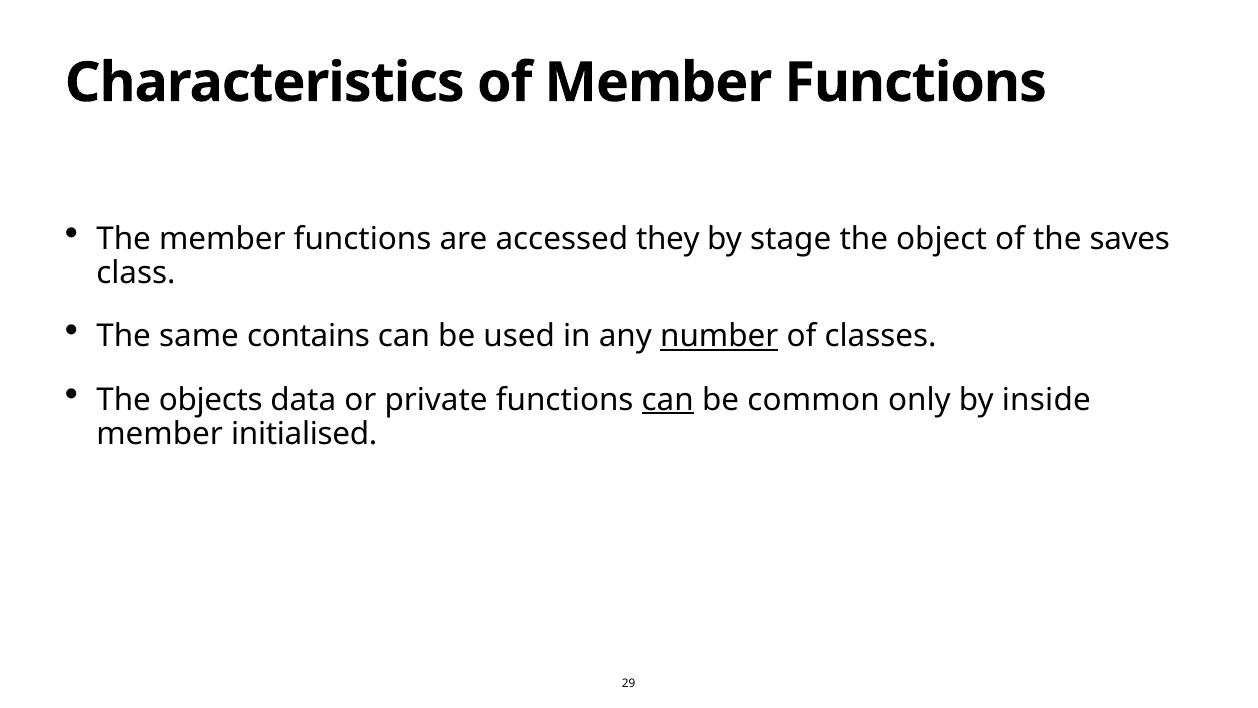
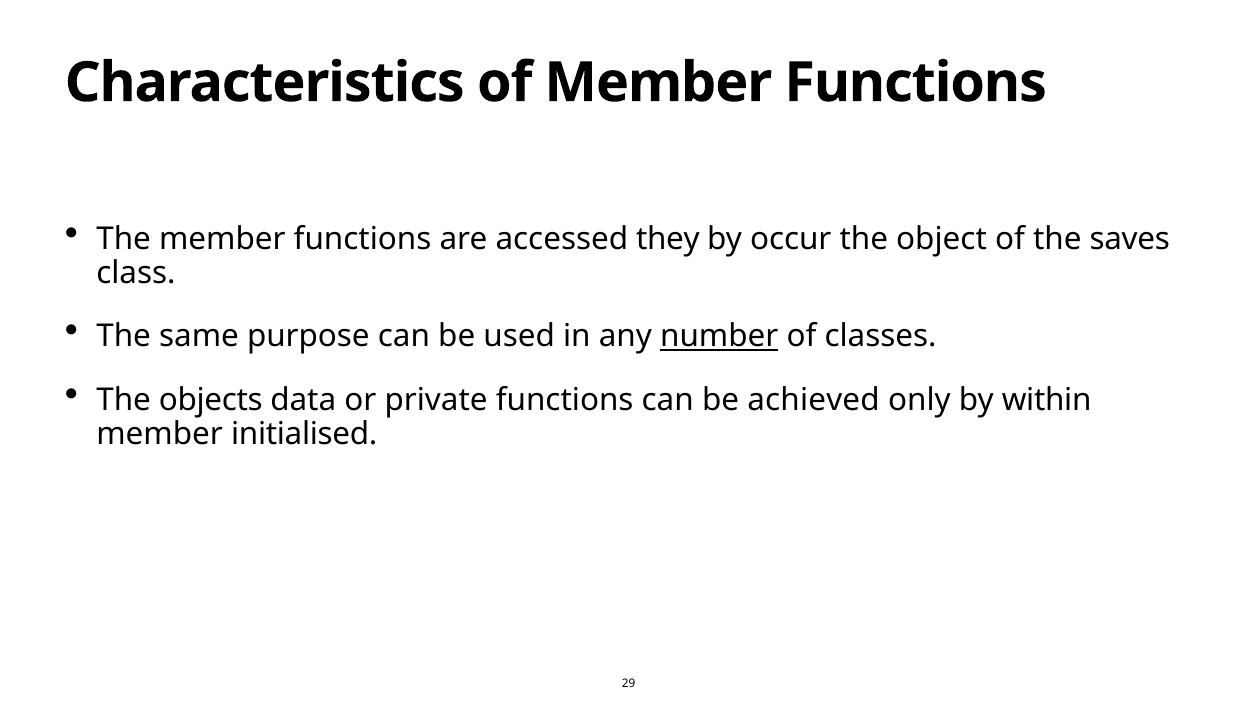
stage: stage -> occur
contains: contains -> purpose
can at (668, 399) underline: present -> none
common: common -> achieved
inside: inside -> within
